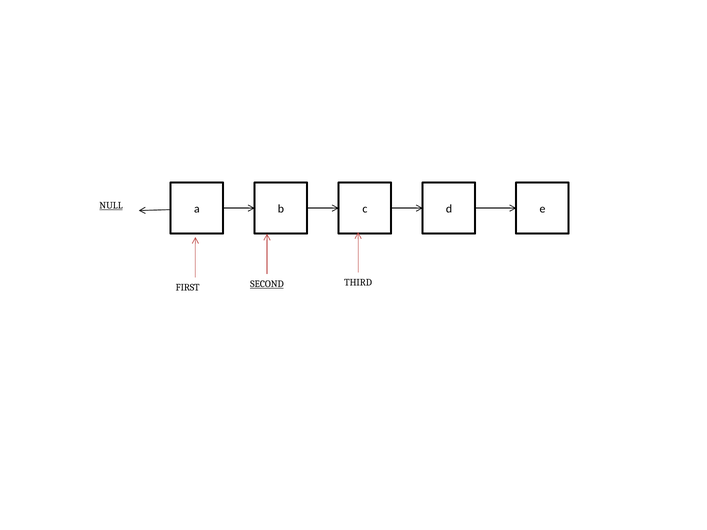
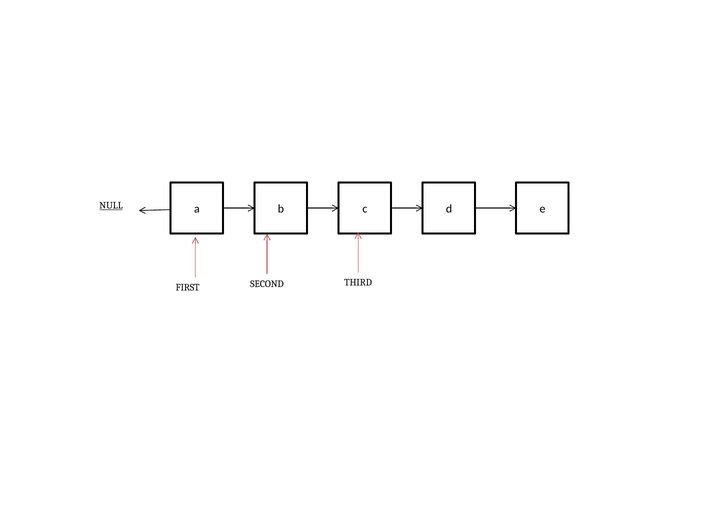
SECOND underline: present -> none
